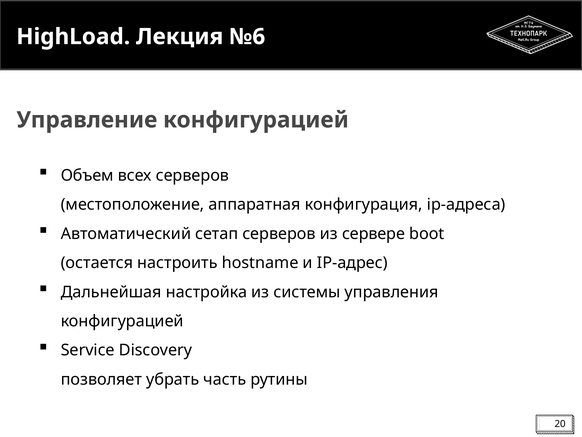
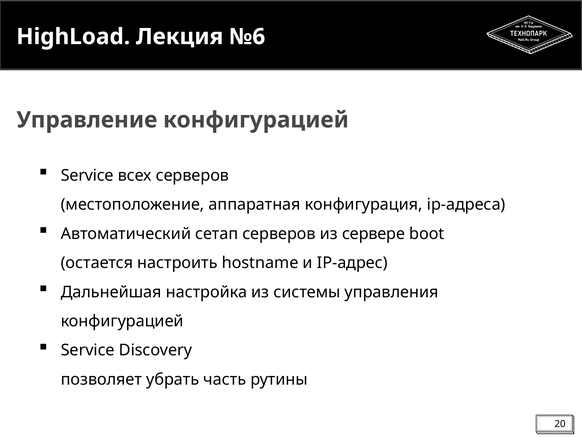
Объем at (87, 175): Объем -> Service
